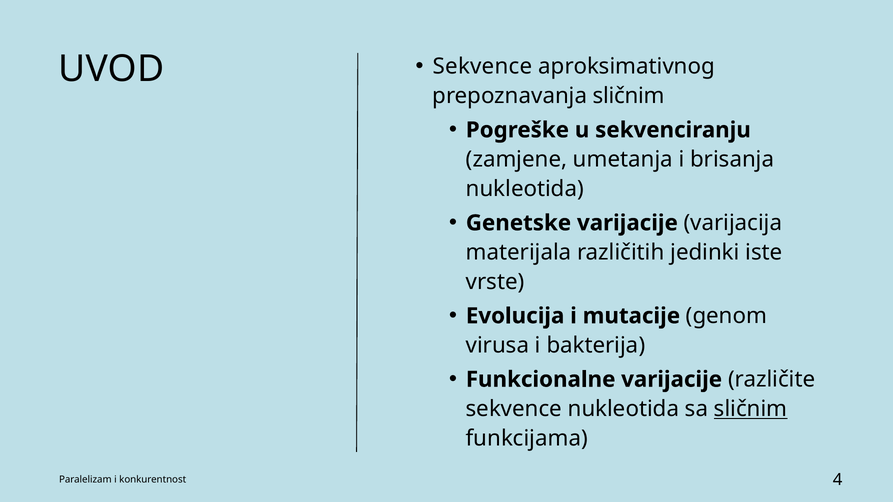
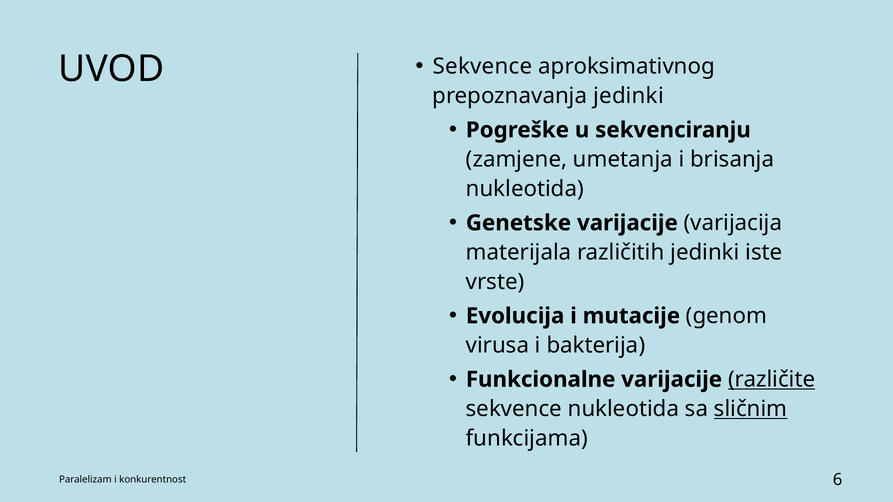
prepoznavanja sličnim: sličnim -> jedinki
različite underline: none -> present
4: 4 -> 6
